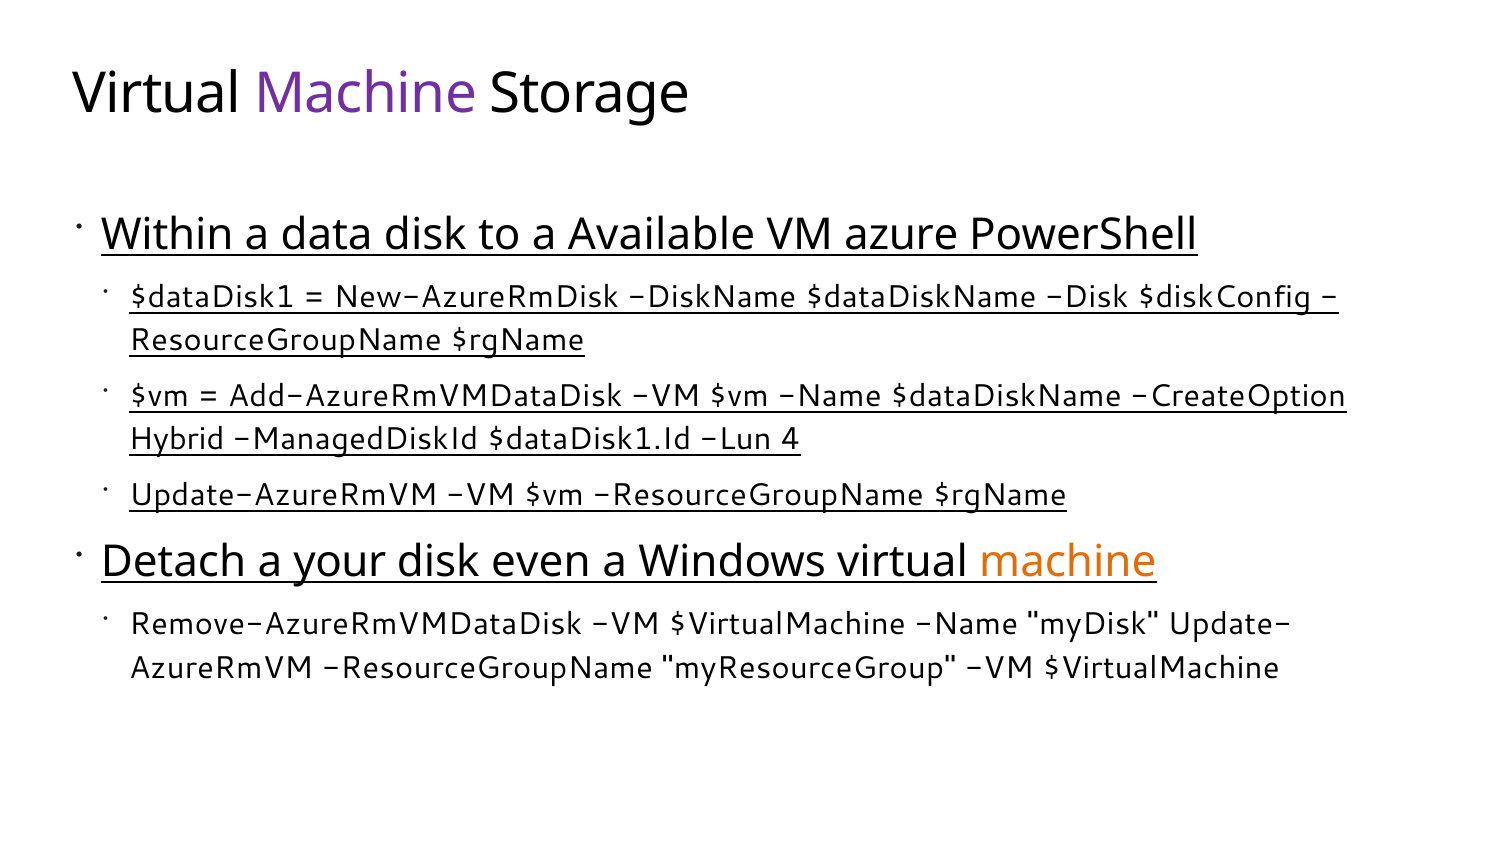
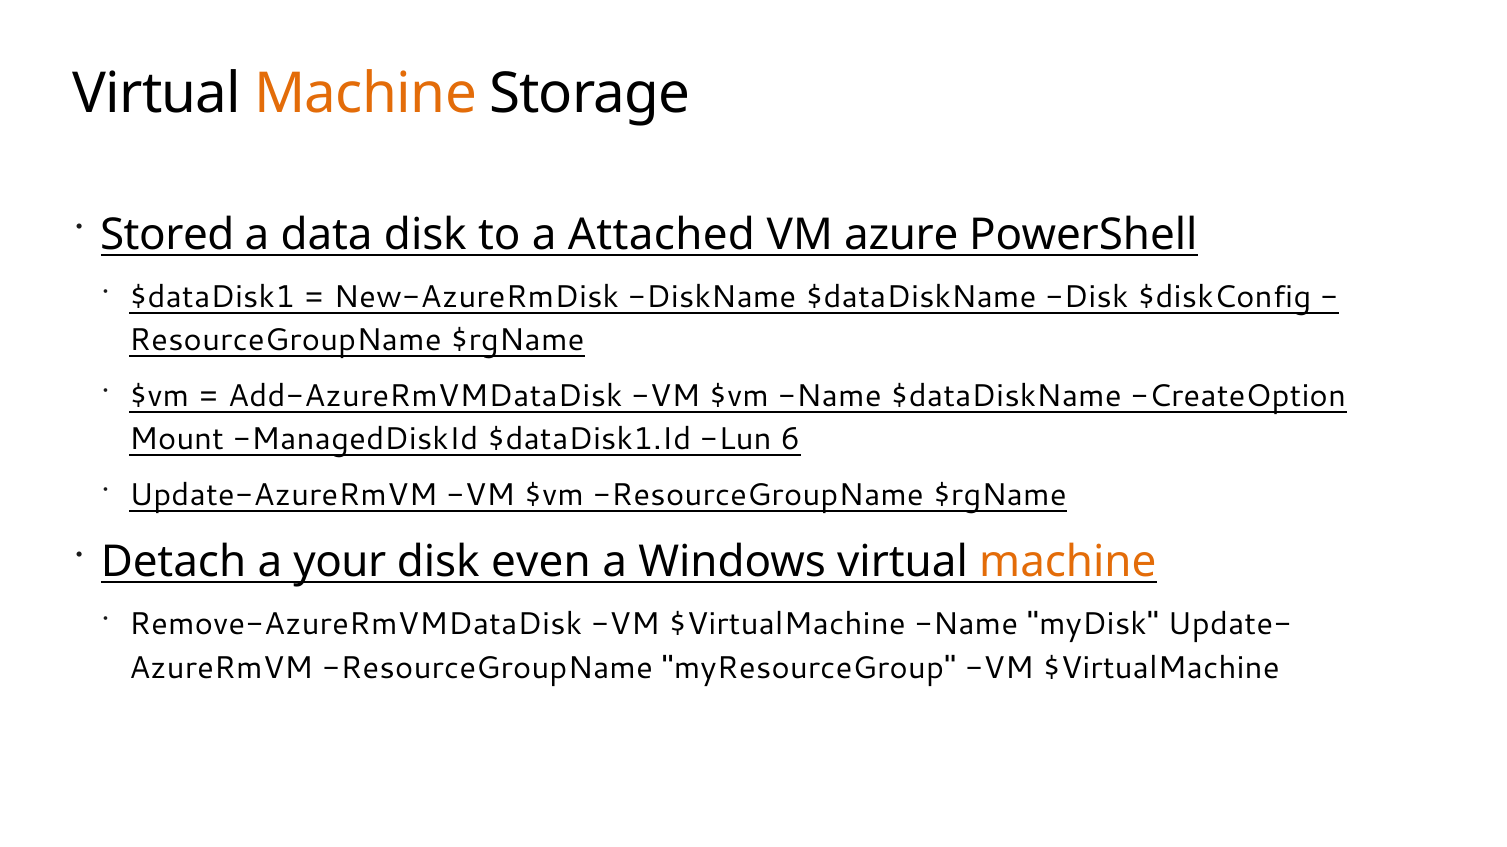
Machine at (366, 94) colour: purple -> orange
Within: Within -> Stored
Available: Available -> Attached
Hybrid: Hybrid -> Mount
4: 4 -> 6
